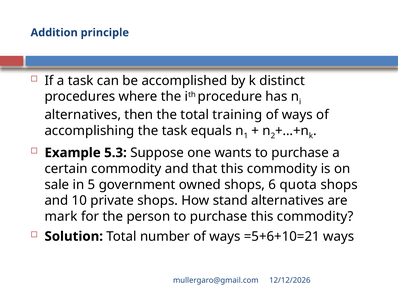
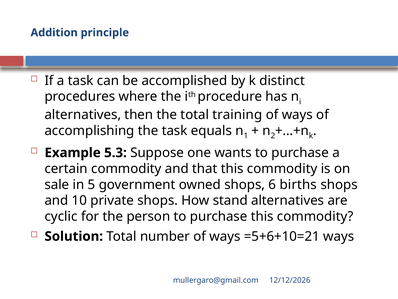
quota: quota -> births
mark: mark -> cyclic
